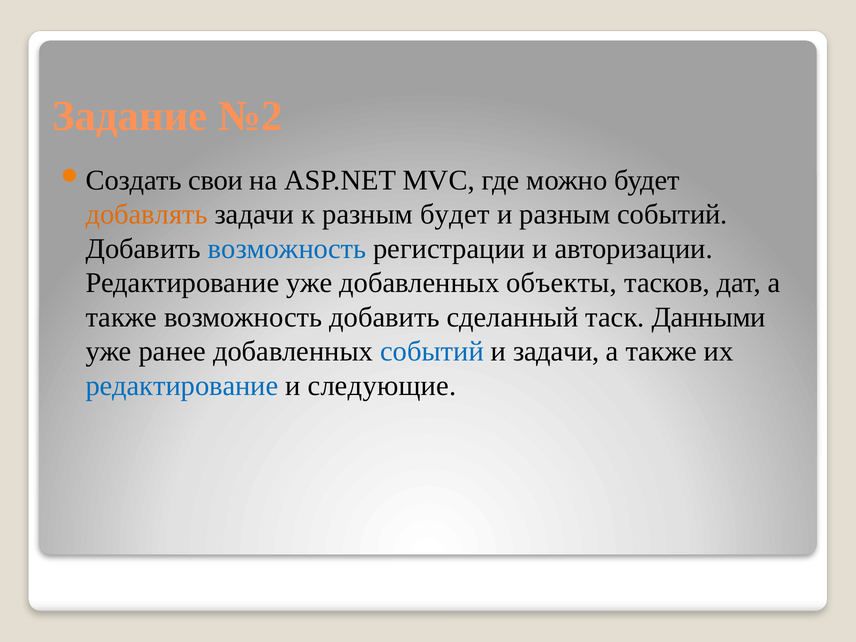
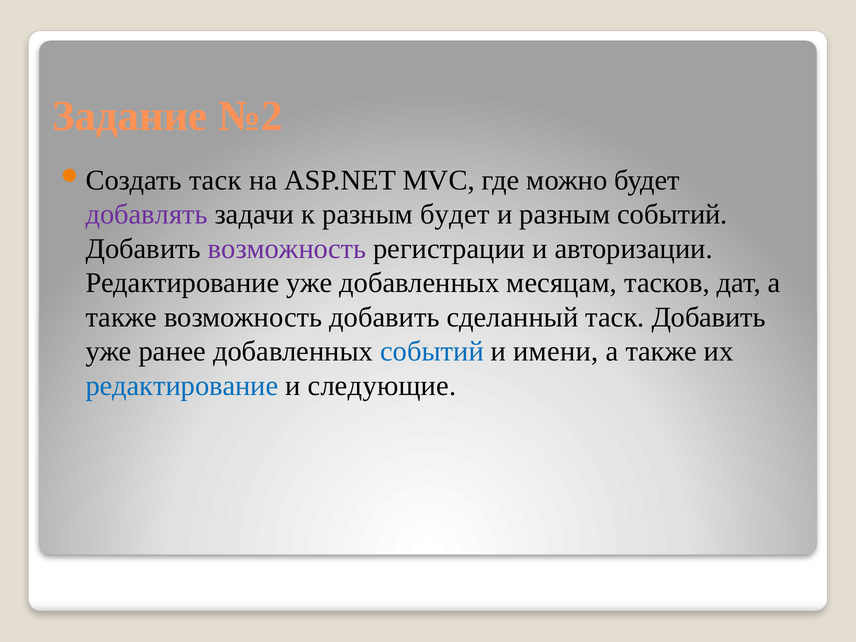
свои at (216, 180): свои -> таск
добавлять colour: orange -> purple
возможность at (287, 249) colour: blue -> purple
объекты: объекты -> месяцам
таск Данными: Данными -> Добавить
и задачи: задачи -> имени
